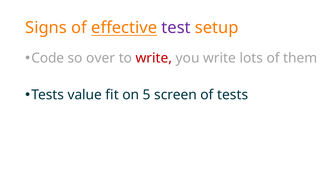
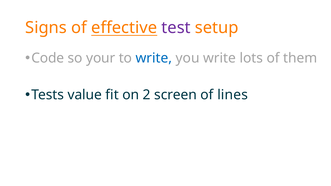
over: over -> your
write at (154, 58) colour: red -> blue
5: 5 -> 2
of tests: tests -> lines
